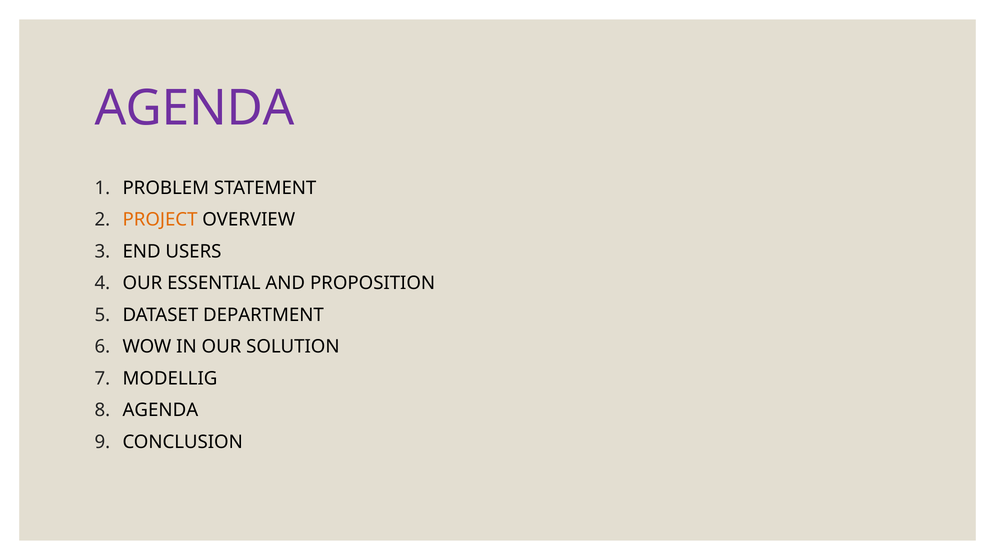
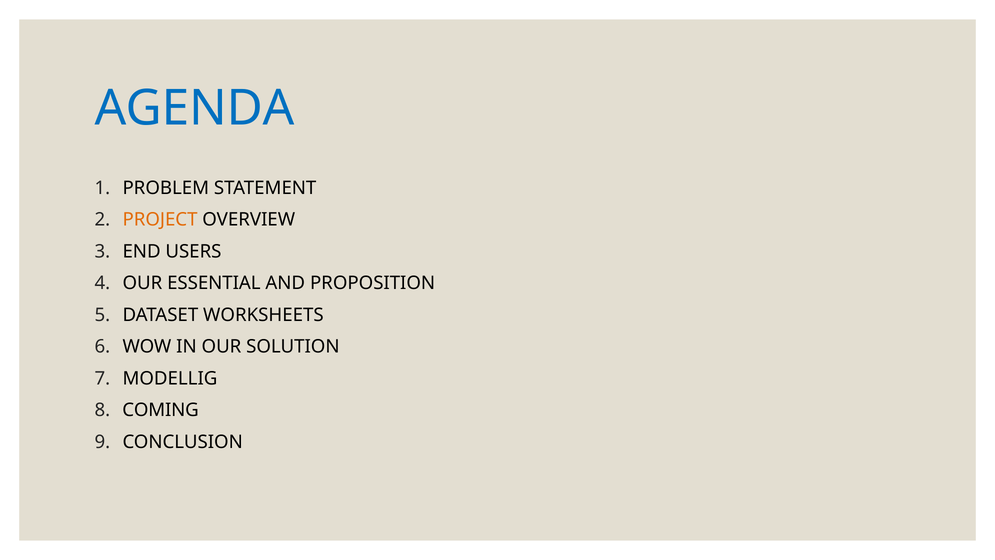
AGENDA at (194, 108) colour: purple -> blue
DEPARTMENT: DEPARTMENT -> WORKSHEETS
AGENDA at (160, 410): AGENDA -> COMING
